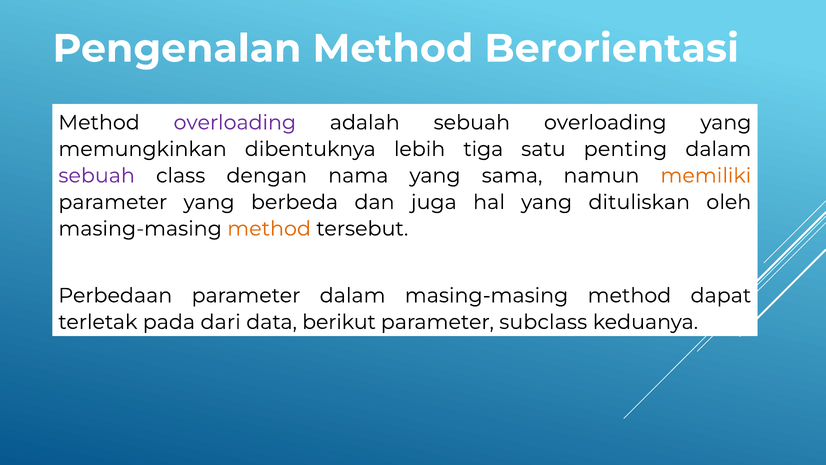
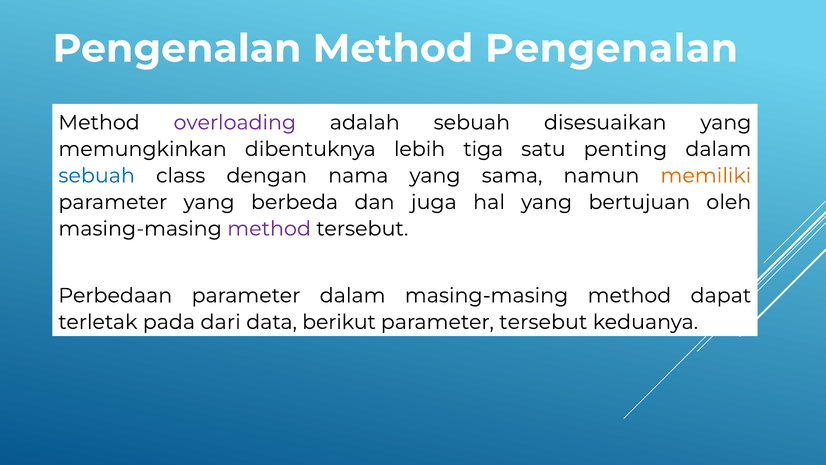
Method Berorientasi: Berorientasi -> Pengenalan
sebuah overloading: overloading -> disesuaikan
sebuah at (97, 176) colour: purple -> blue
dituliskan: dituliskan -> bertujuan
method at (269, 229) colour: orange -> purple
parameter subclass: subclass -> tersebut
